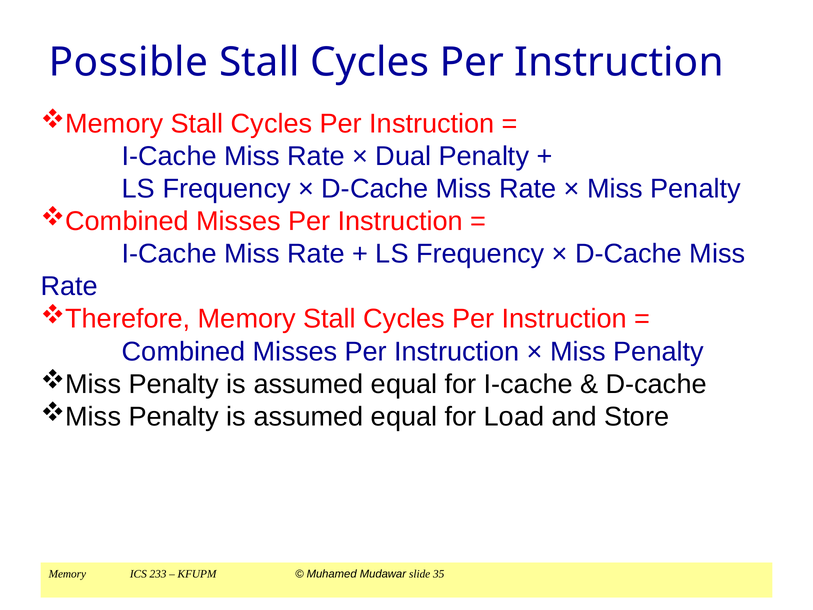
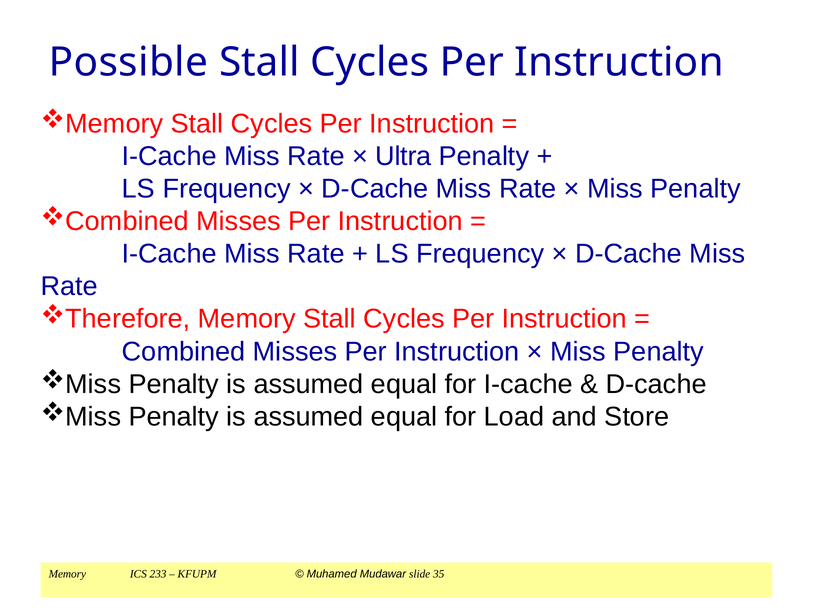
Dual: Dual -> Ultra
